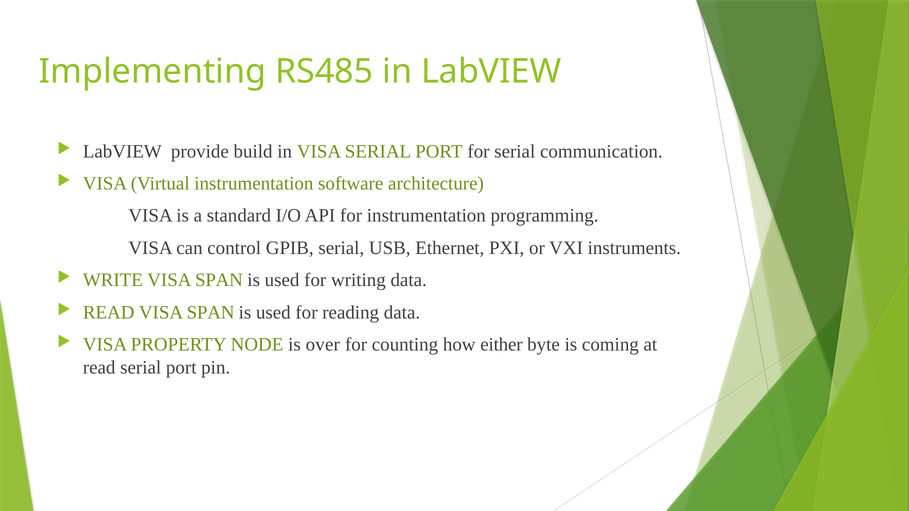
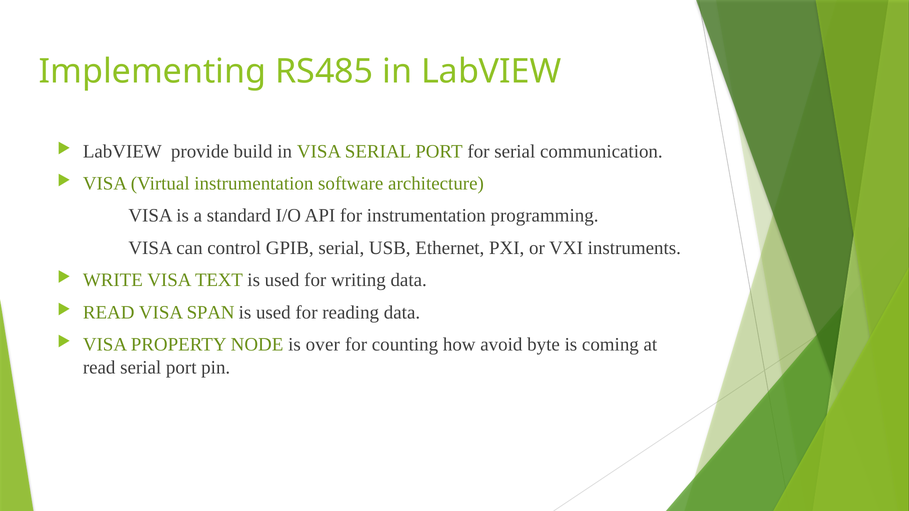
WRITE VISA SPAN: SPAN -> TEXT
either: either -> avoid
